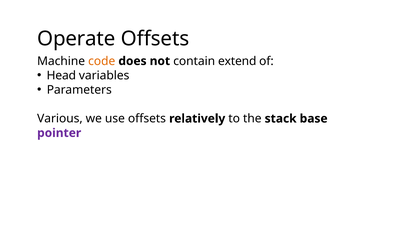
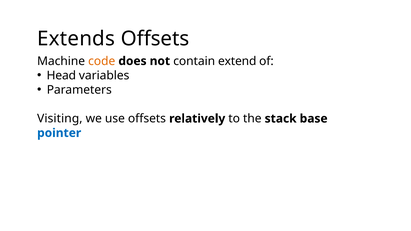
Operate: Operate -> Extends
Various: Various -> Visiting
pointer colour: purple -> blue
